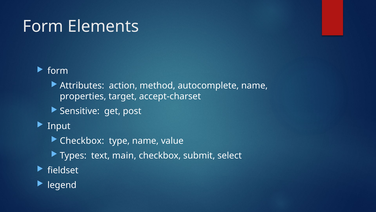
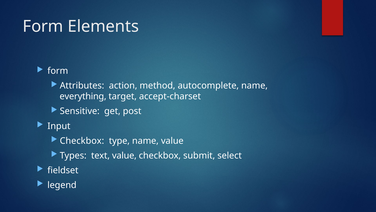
properties: properties -> everything
text main: main -> value
